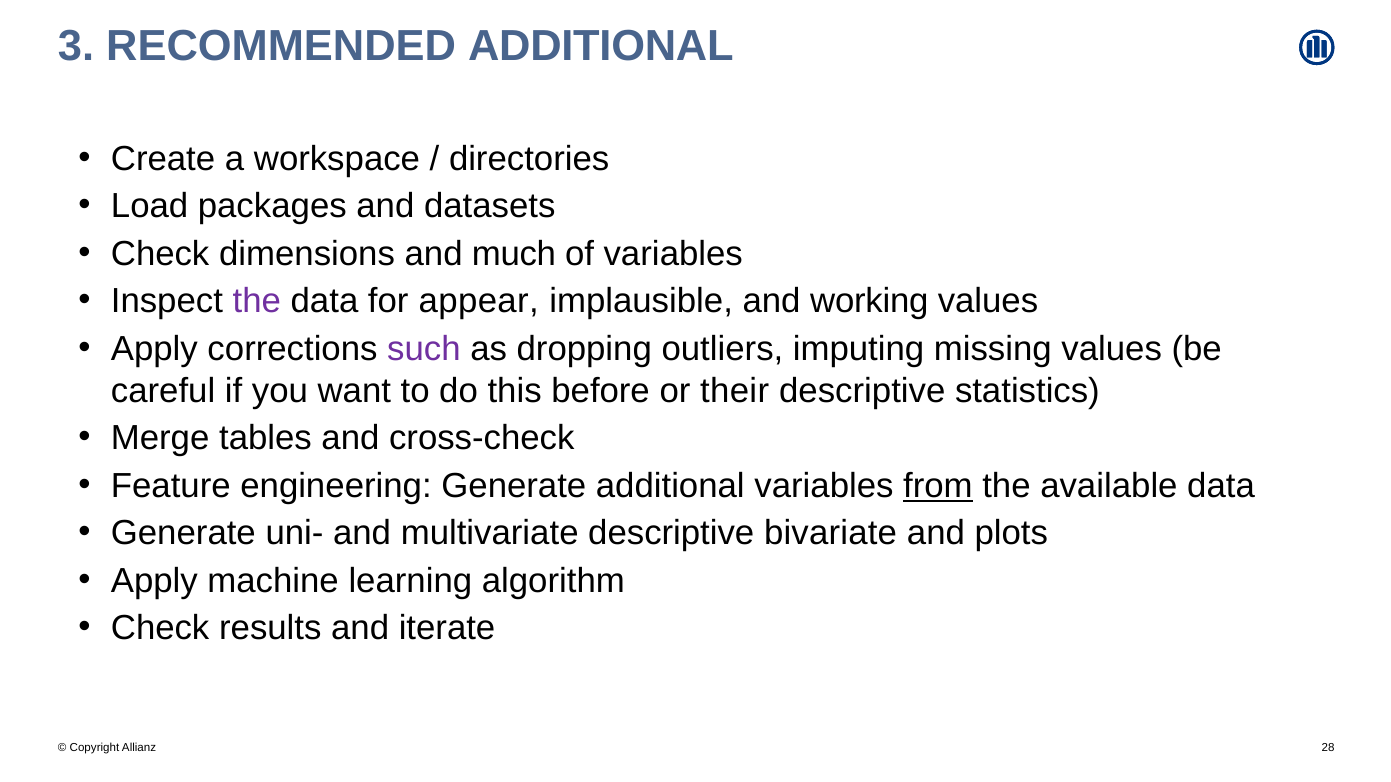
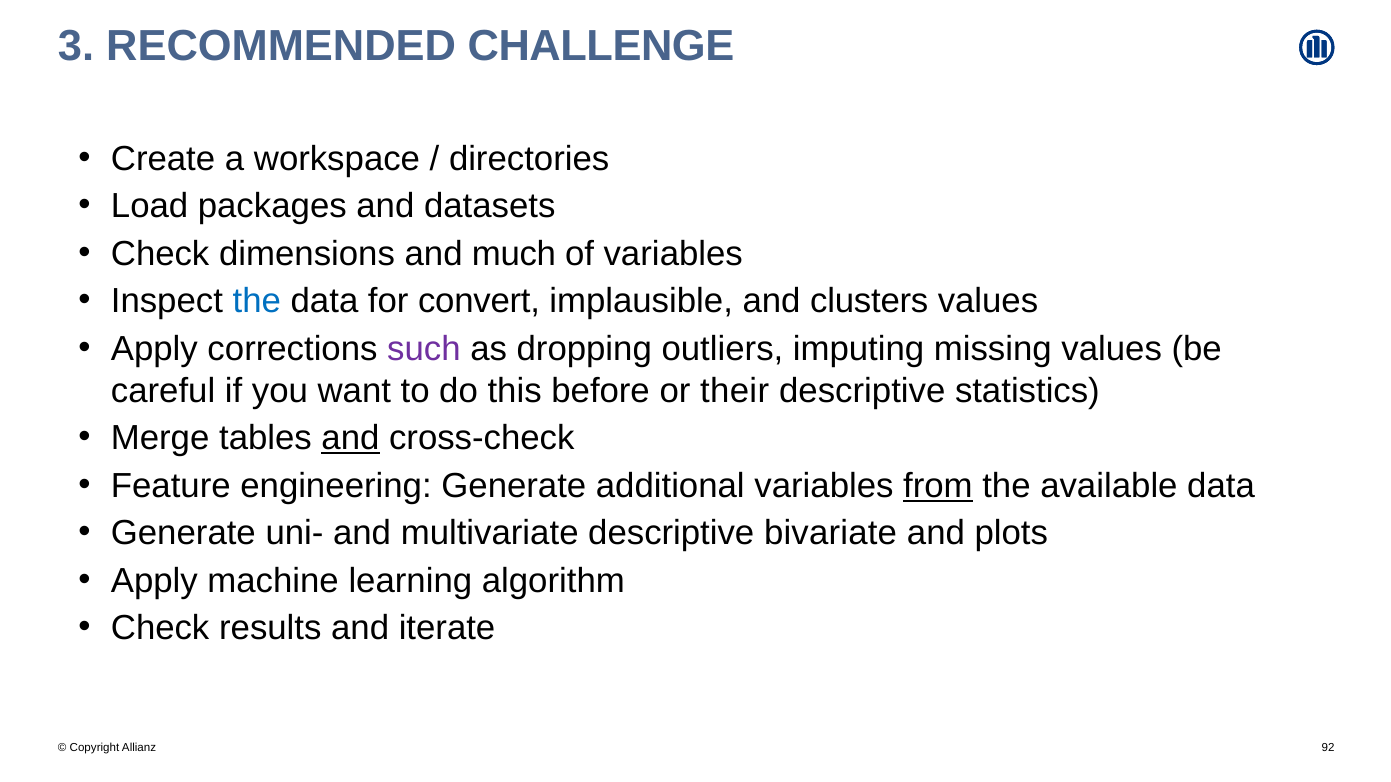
RECOMMENDED ADDITIONAL: ADDITIONAL -> CHALLENGE
the at (257, 301) colour: purple -> blue
appear: appear -> convert
working: working -> clusters
and at (350, 438) underline: none -> present
28: 28 -> 92
